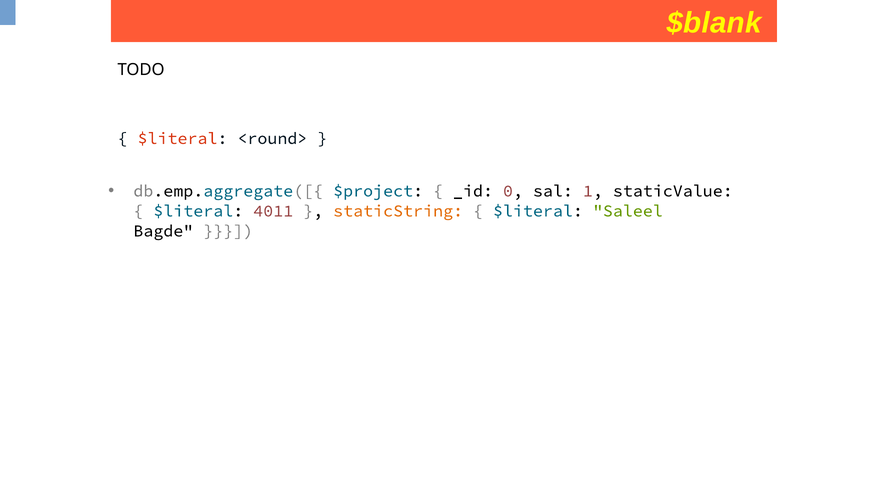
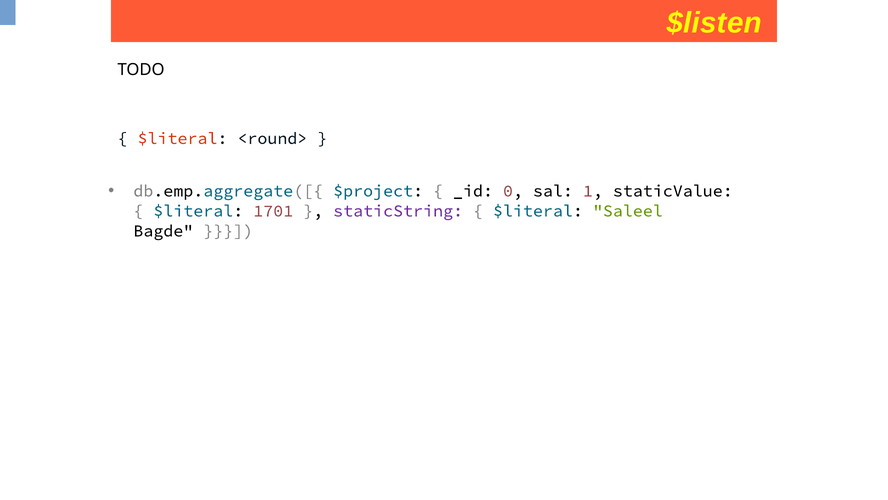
$blank: $blank -> $listen
4011: 4011 -> 1701
staticString colour: orange -> purple
